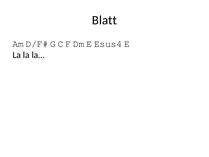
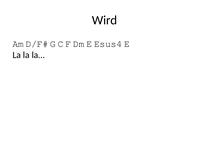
Blatt: Blatt -> Wird
